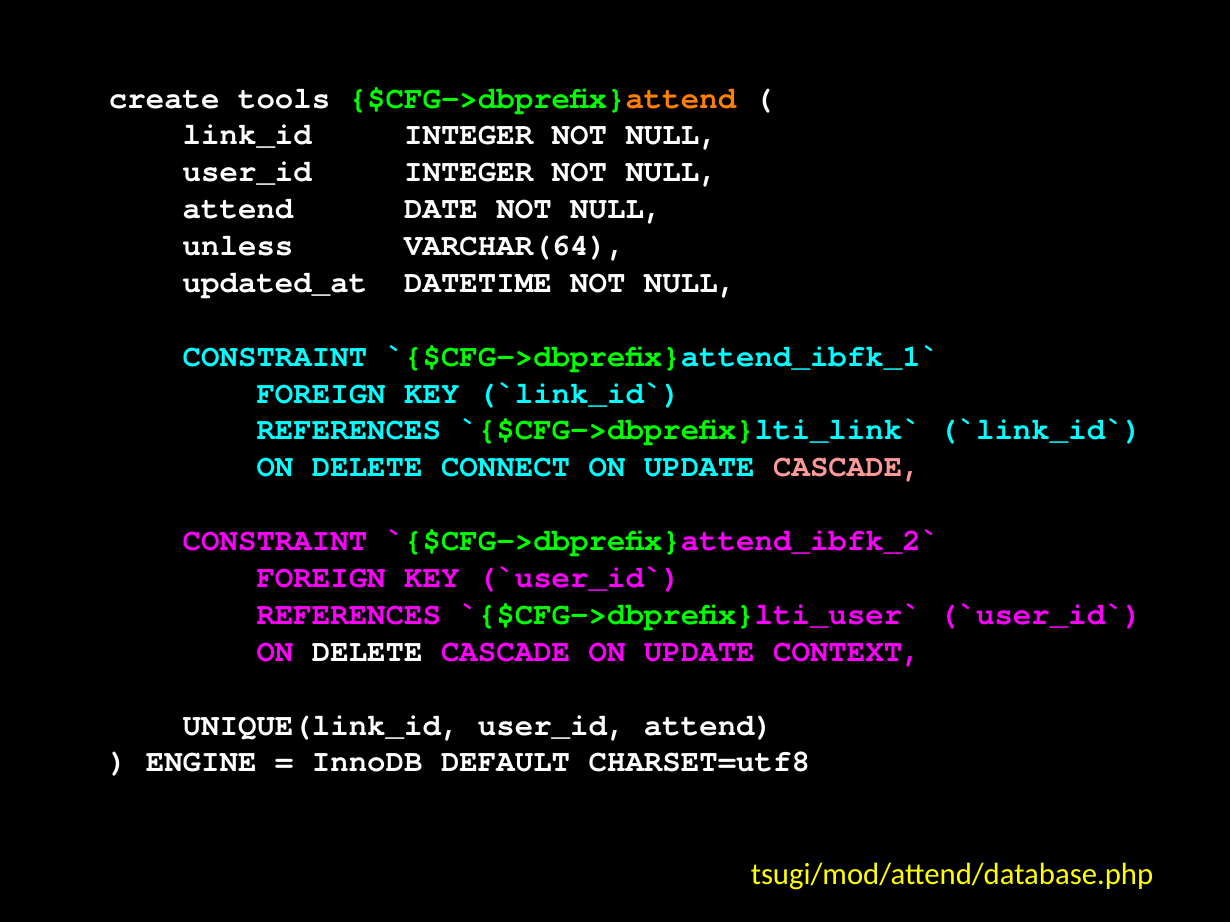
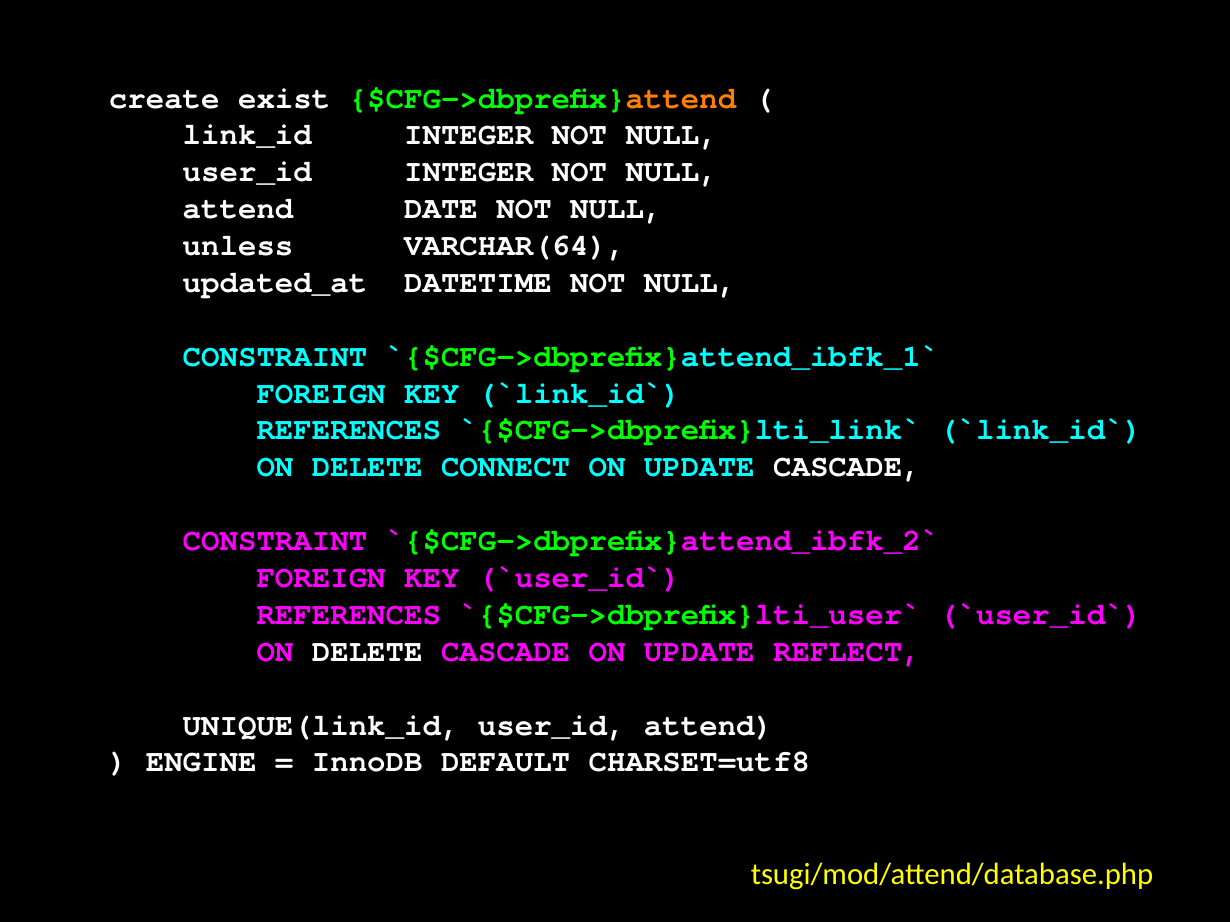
tools: tools -> exist
CASCADE at (847, 467) colour: pink -> white
CONTEXT: CONTEXT -> REFLECT
